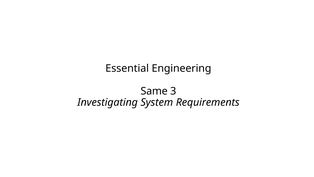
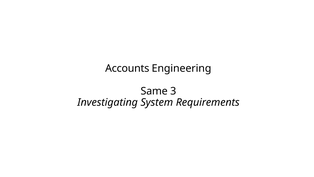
Essential: Essential -> Accounts
